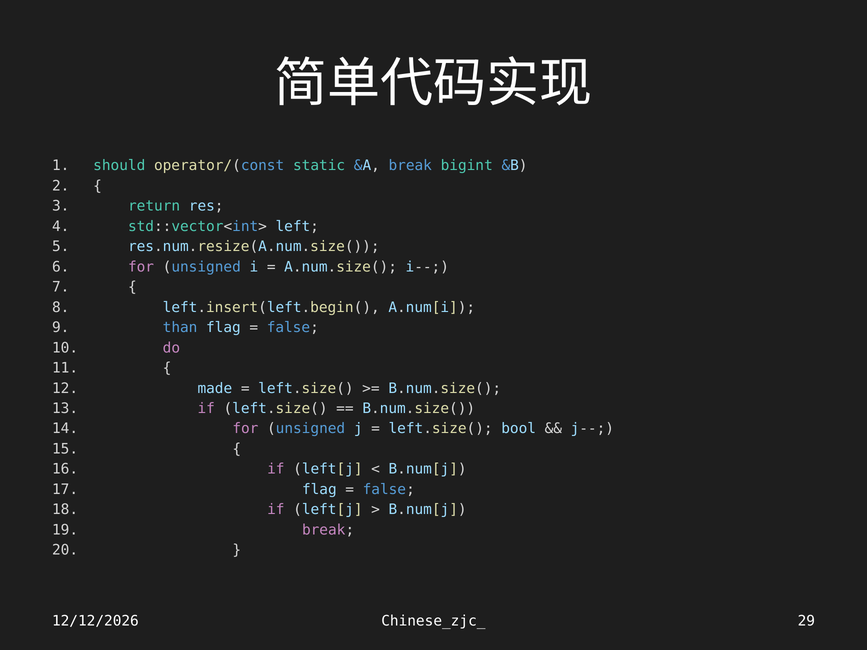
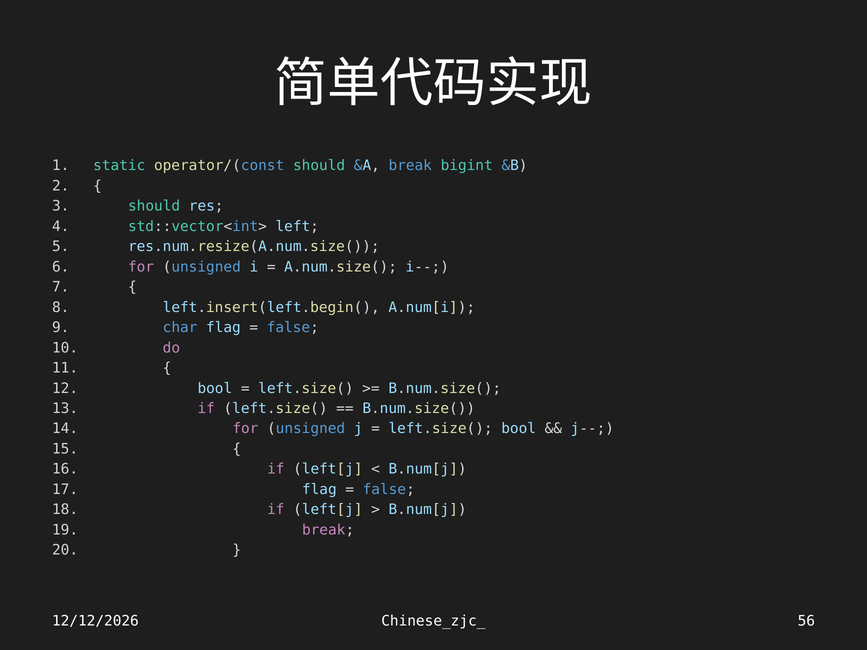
should: should -> static
operator/(const static: static -> should
return at (154, 206): return -> should
than: than -> char
made at (215, 388): made -> bool
29: 29 -> 56
